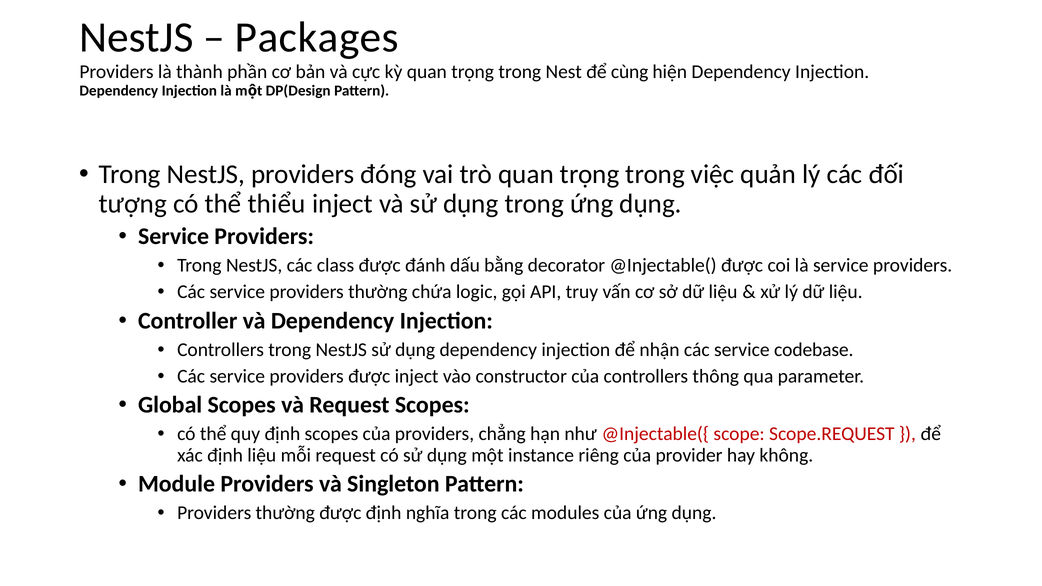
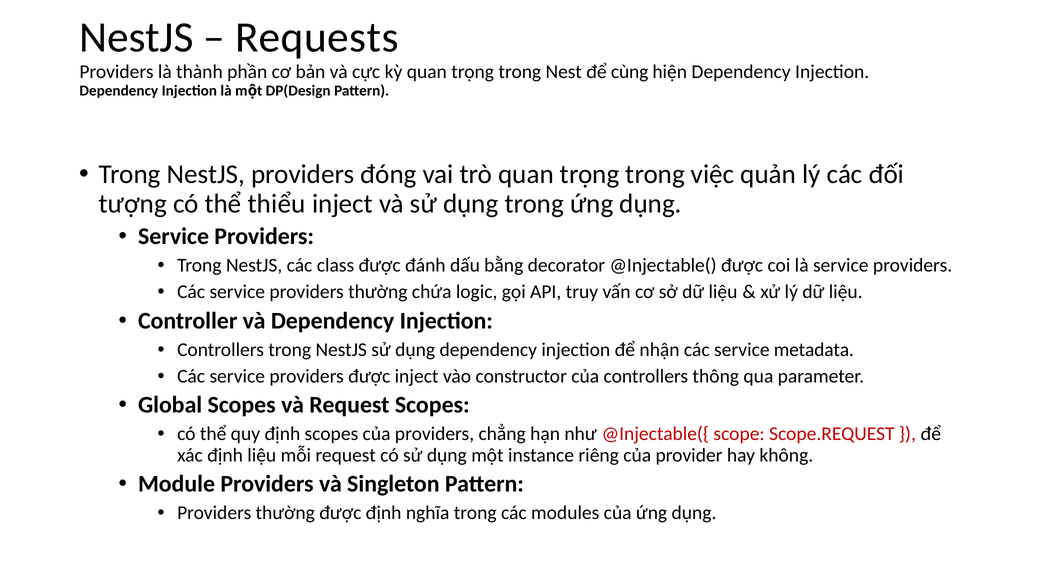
Packages: Packages -> Requests
codebase: codebase -> metadata
